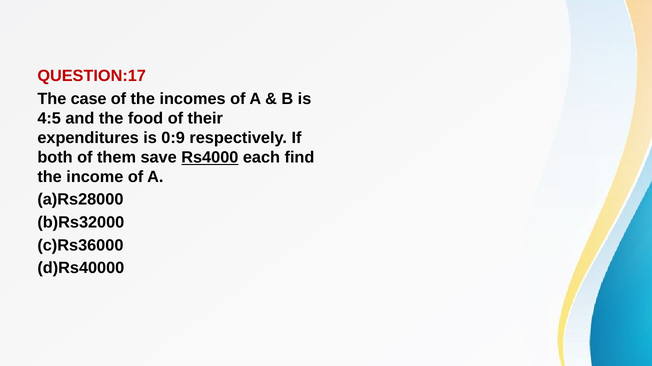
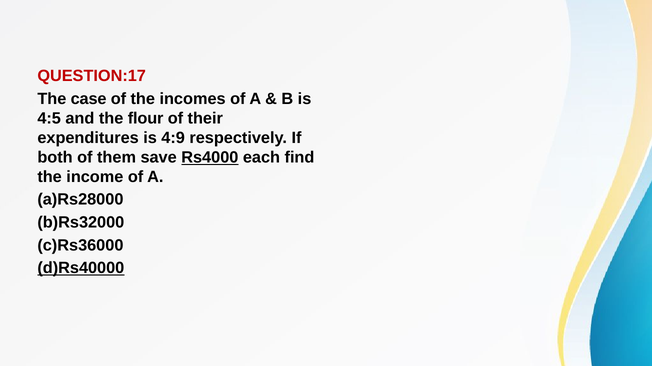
food: food -> flour
0:9: 0:9 -> 4:9
d)Rs40000 underline: none -> present
